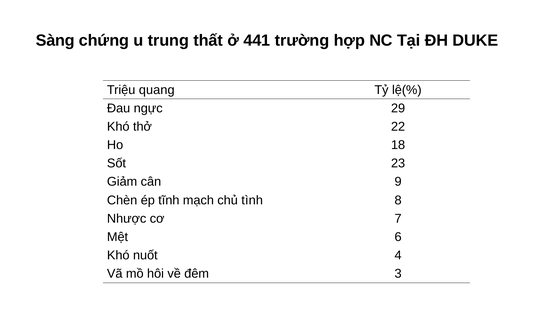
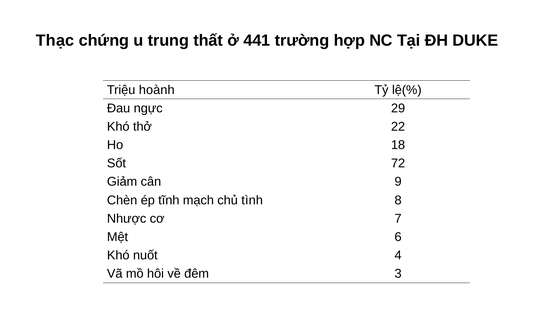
Sàng: Sàng -> Thạc
quang: quang -> hoành
23: 23 -> 72
